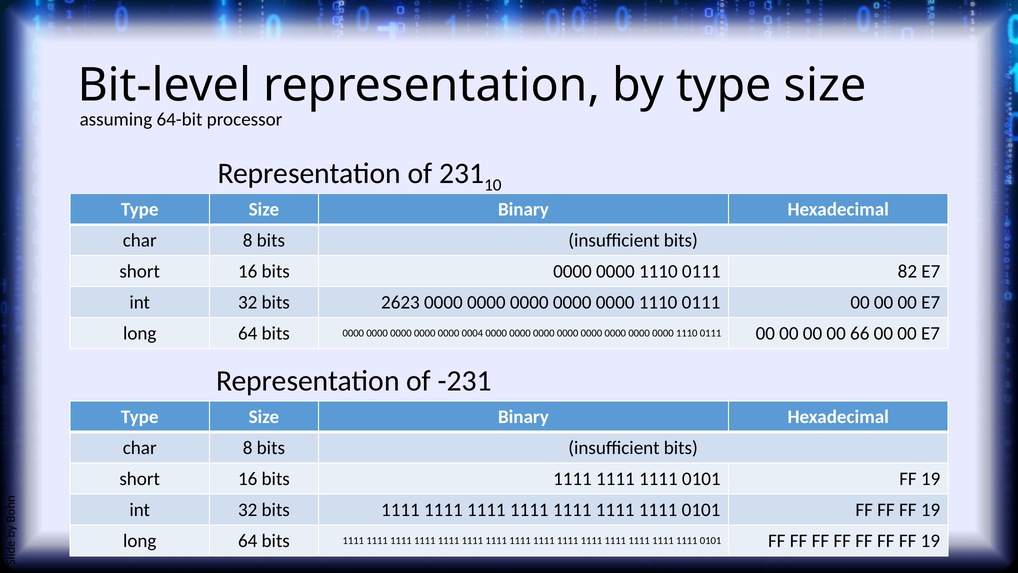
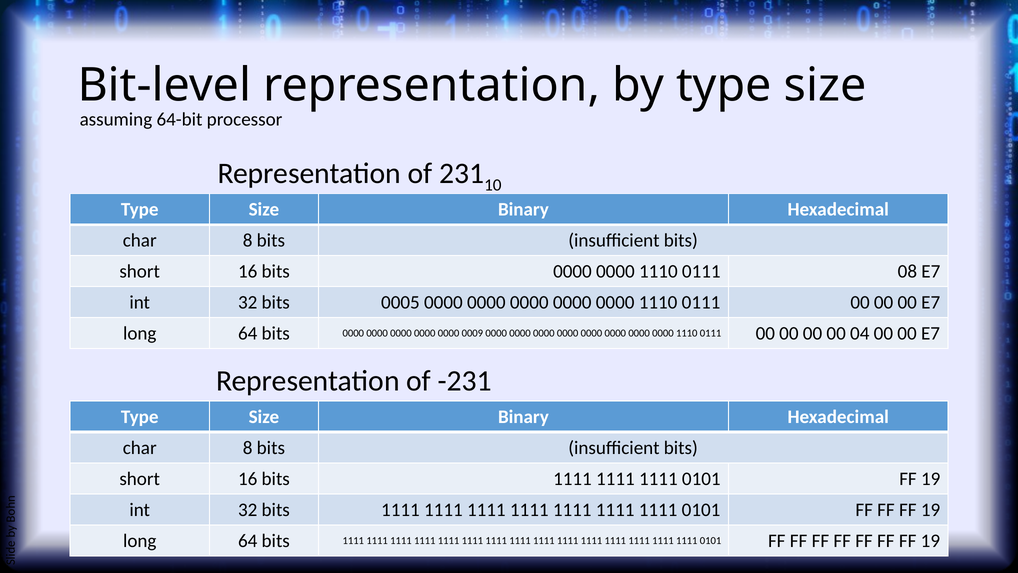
82: 82 -> 08
2623: 2623 -> 0005
0004: 0004 -> 0009
66: 66 -> 04
